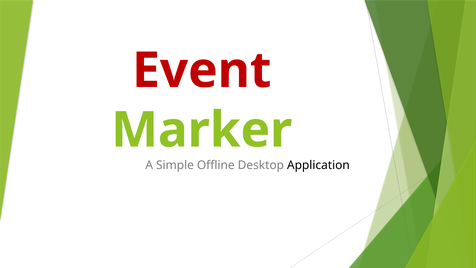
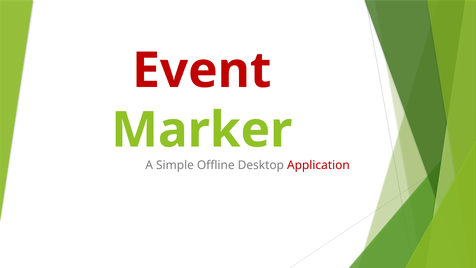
Application colour: black -> red
